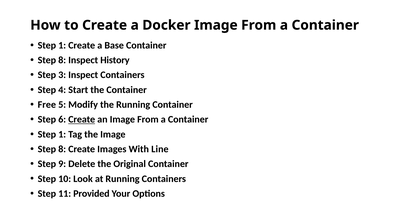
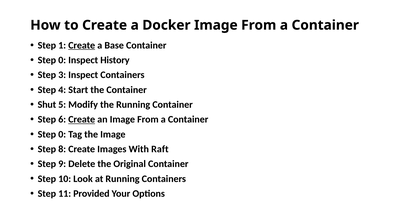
Create at (82, 45) underline: none -> present
8 at (62, 60): 8 -> 0
Free: Free -> Shut
1 at (62, 134): 1 -> 0
Line: Line -> Raft
